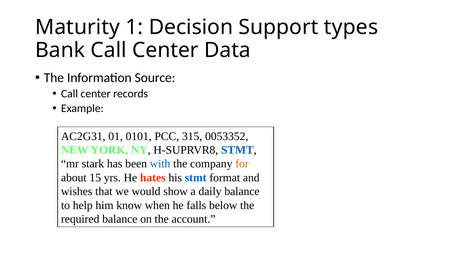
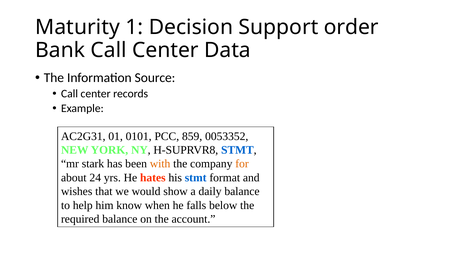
types: types -> order
315: 315 -> 859
with colour: blue -> orange
15: 15 -> 24
